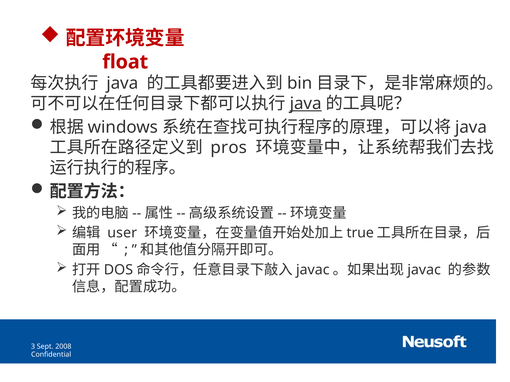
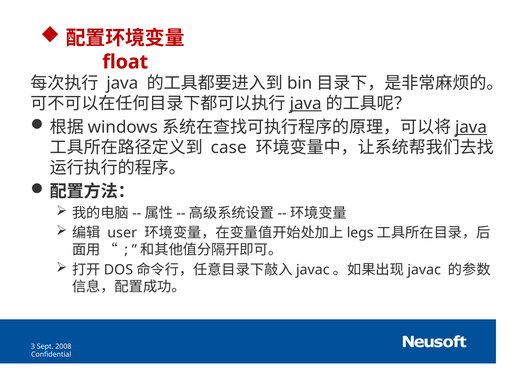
java at (471, 127) underline: none -> present
pros: pros -> case
true: true -> legs
